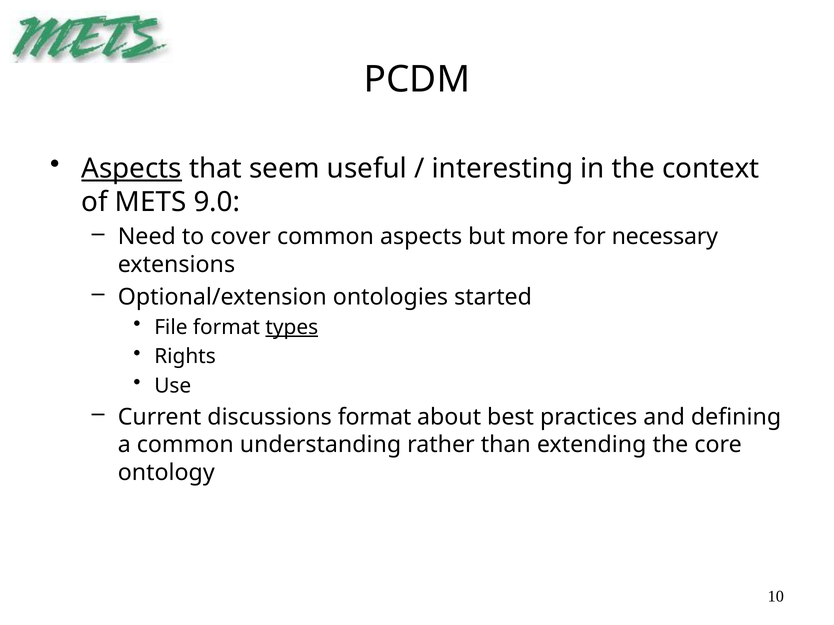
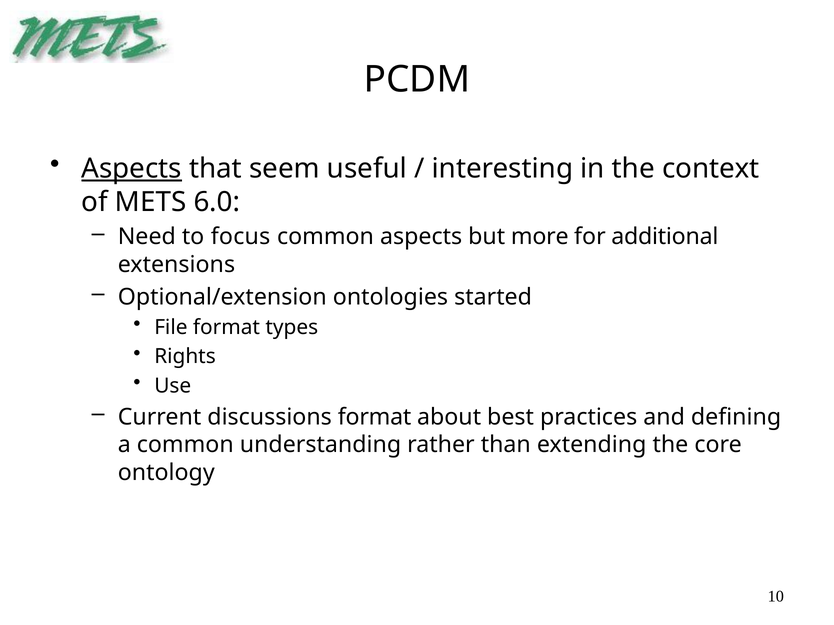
9.0: 9.0 -> 6.0
cover: cover -> focus
necessary: necessary -> additional
types underline: present -> none
